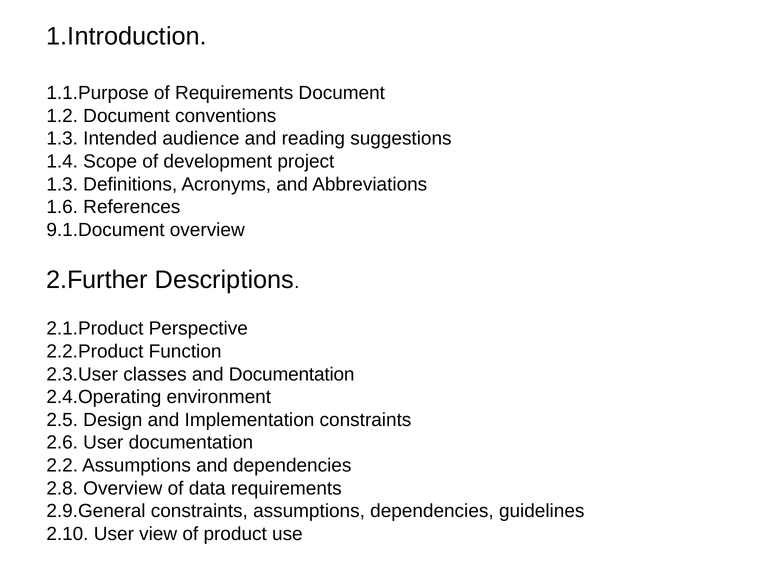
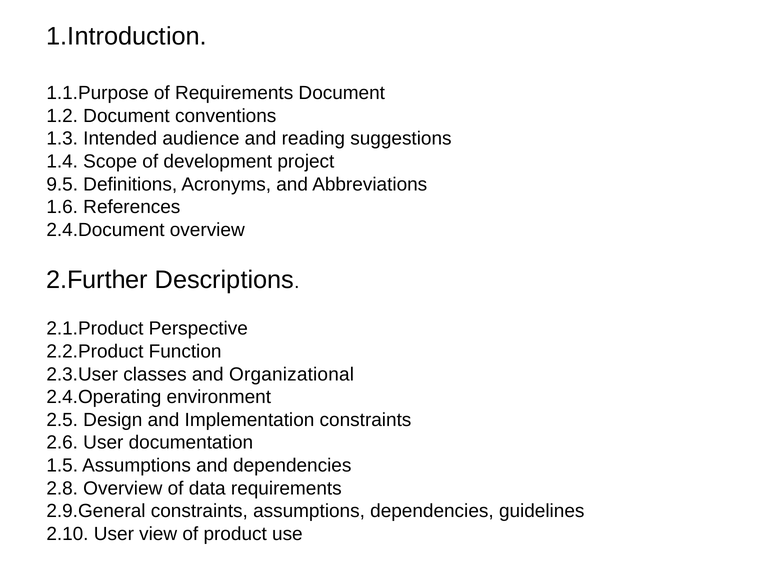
1.3 at (62, 184): 1.3 -> 9.5
9.1.Document: 9.1.Document -> 2.4.Document
and Documentation: Documentation -> Organizational
2.2: 2.2 -> 1.5
